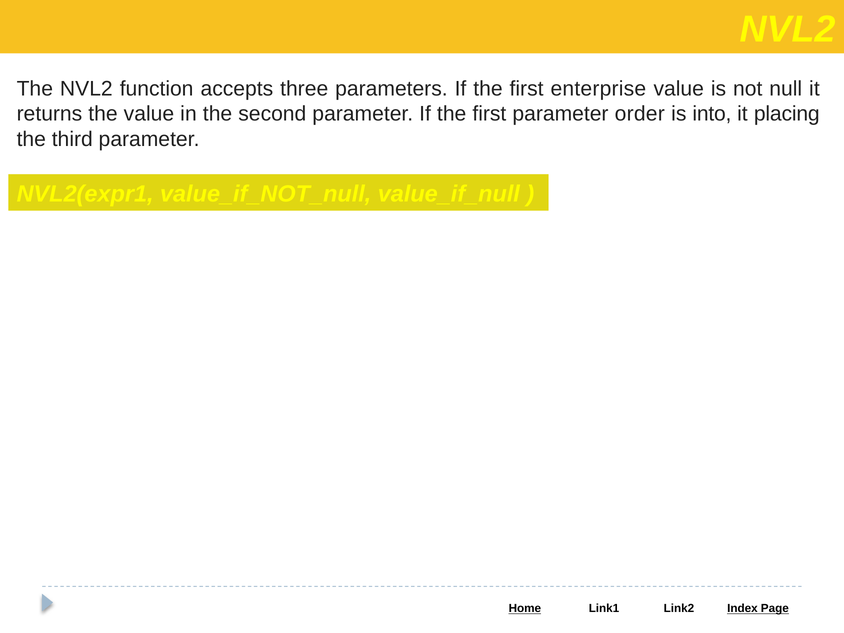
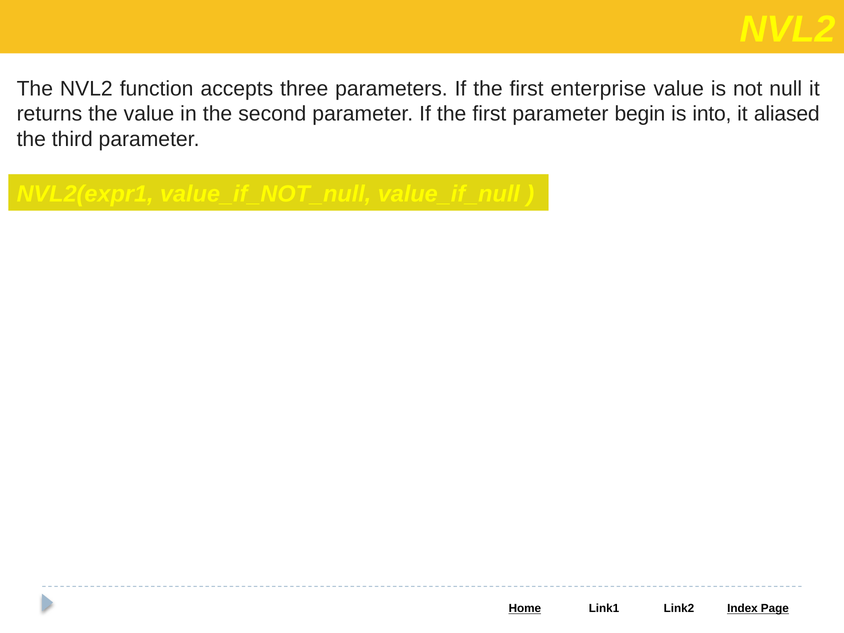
order: order -> begin
placing: placing -> aliased
